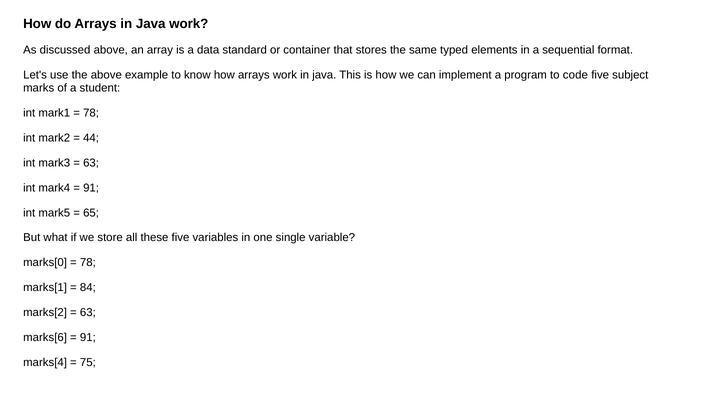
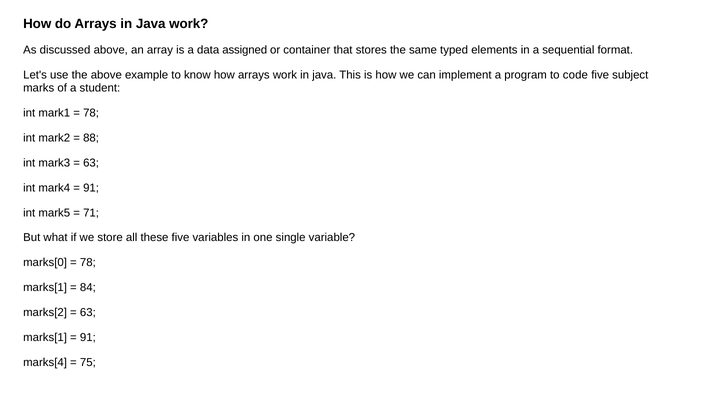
standard: standard -> assigned
44: 44 -> 88
65: 65 -> 71
marks[6 at (45, 337): marks[6 -> marks[1
